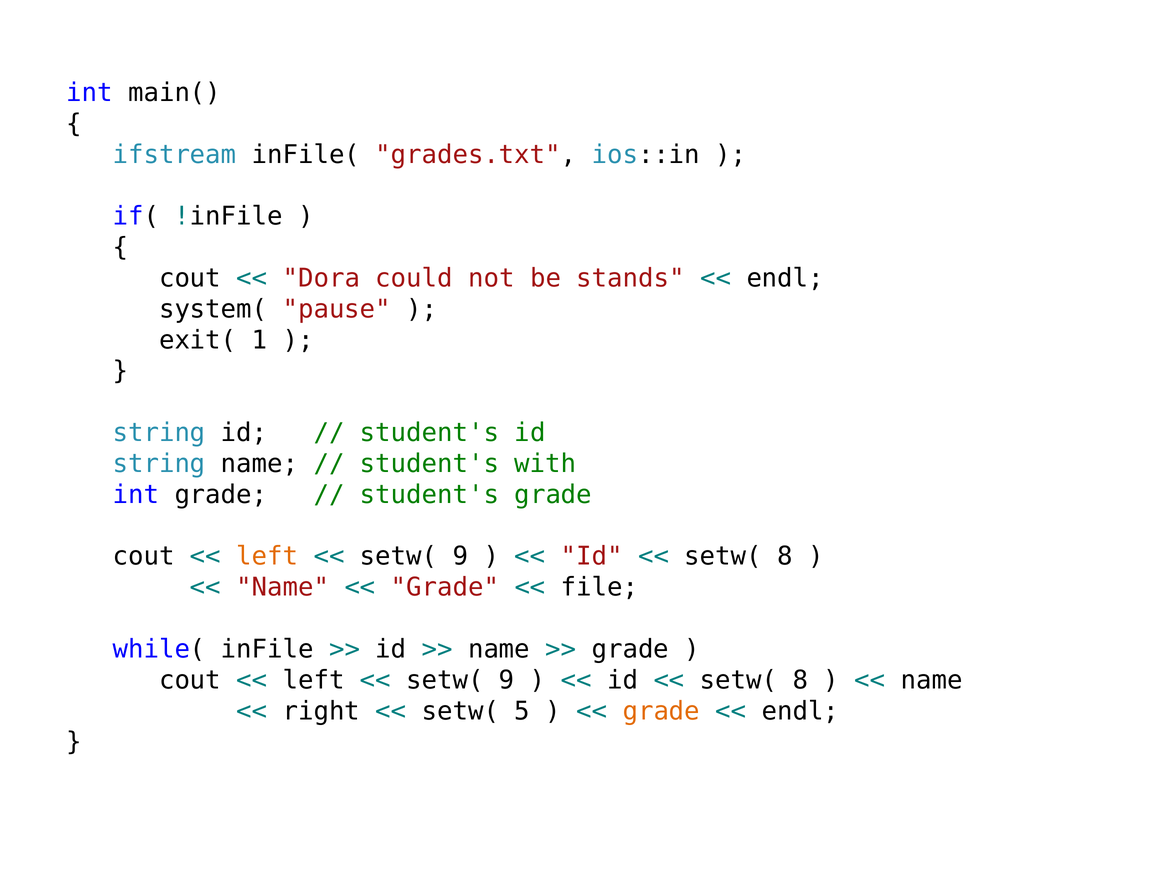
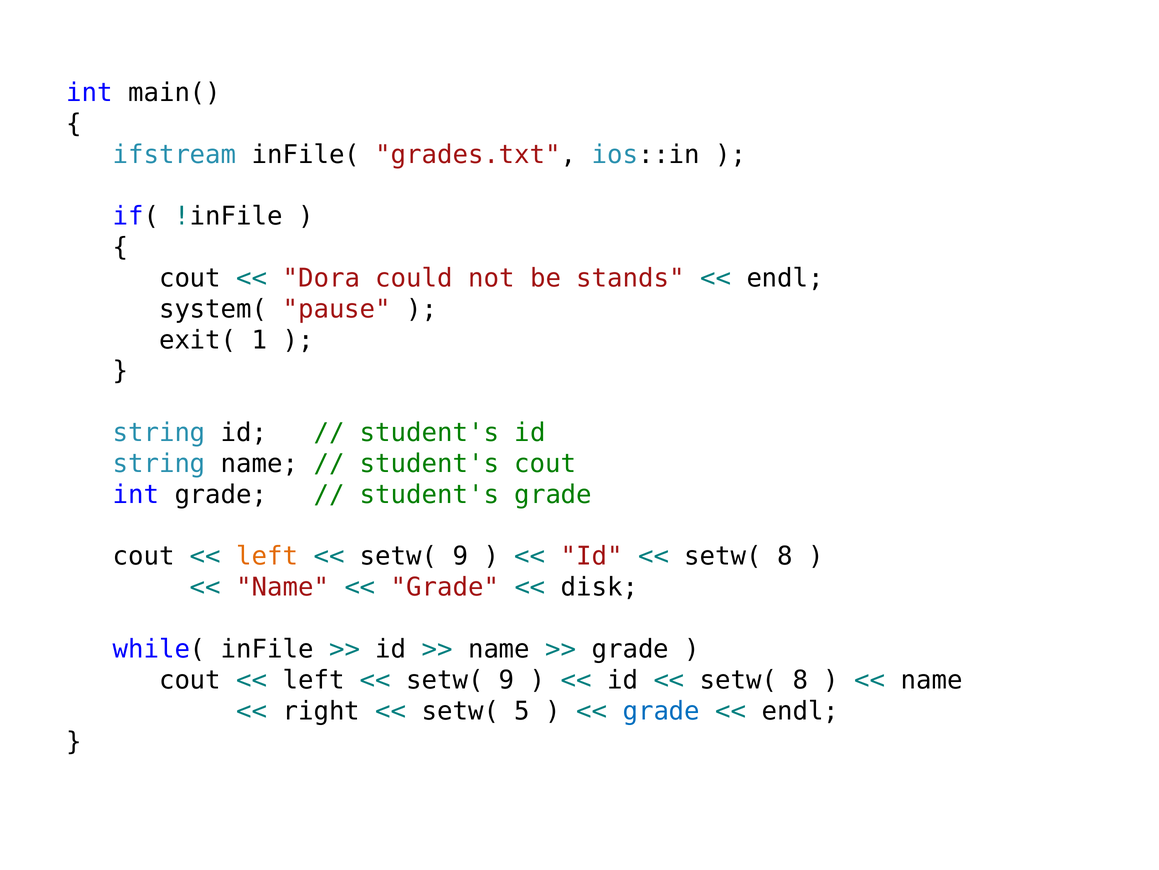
student's with: with -> cout
file: file -> disk
grade at (661, 710) colour: orange -> blue
